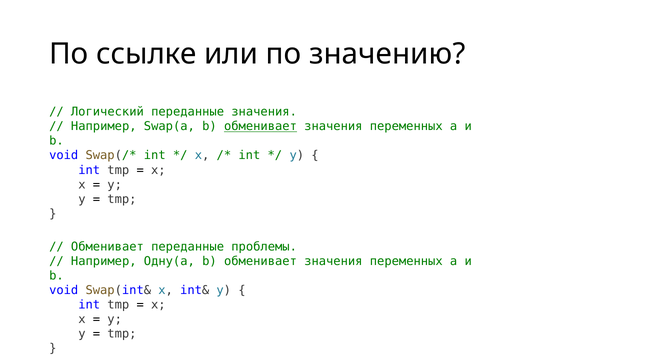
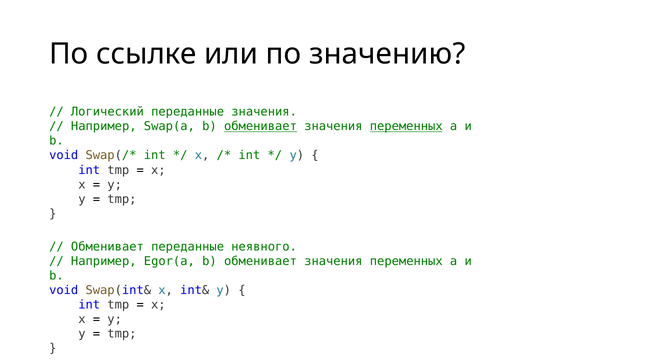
переменных at (406, 127) underline: none -> present
проблемы: проблемы -> неявного
Одну(a: Одну(a -> Egor(a
